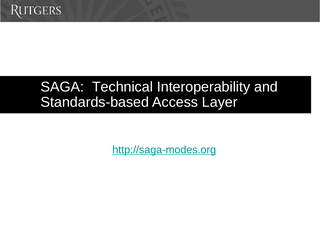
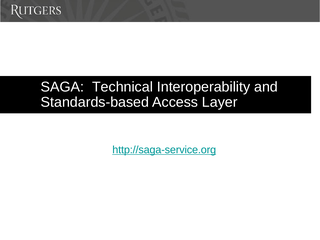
http://saga-modes.org: http://saga-modes.org -> http://saga-service.org
